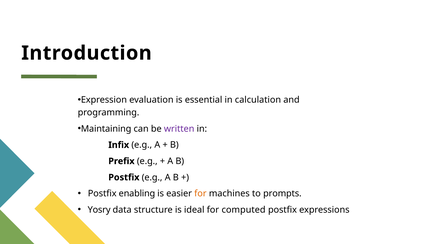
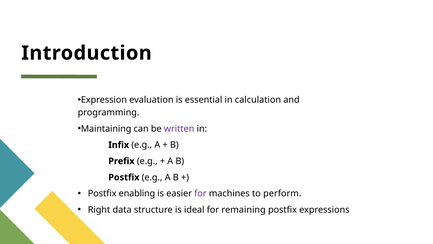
for at (200, 193) colour: orange -> purple
prompts: prompts -> perform
Yosry: Yosry -> Right
computed: computed -> remaining
